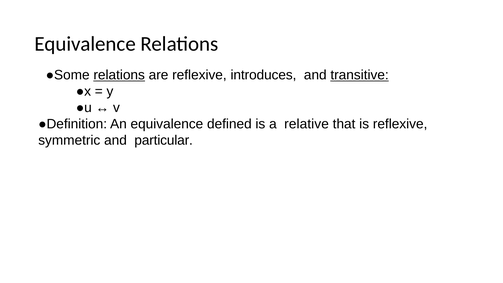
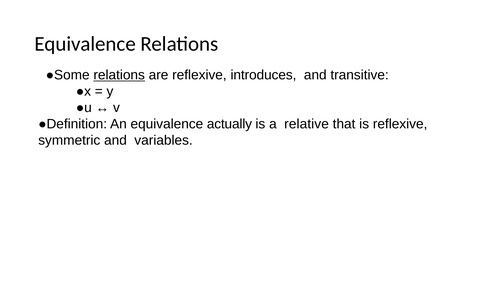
transitive underline: present -> none
defined: defined -> actually
particular: particular -> variables
